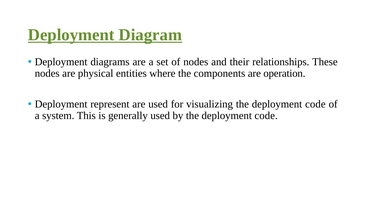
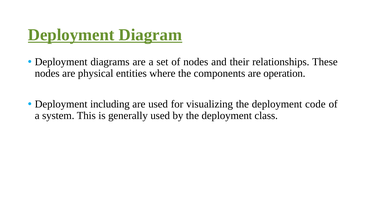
represent: represent -> including
by the deployment code: code -> class
